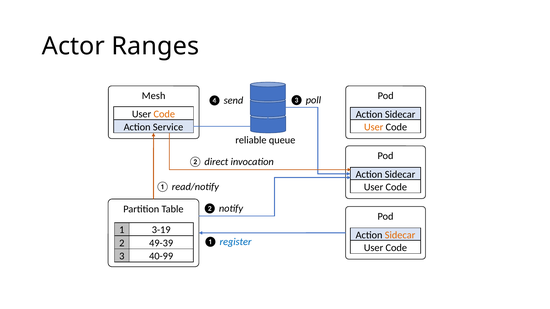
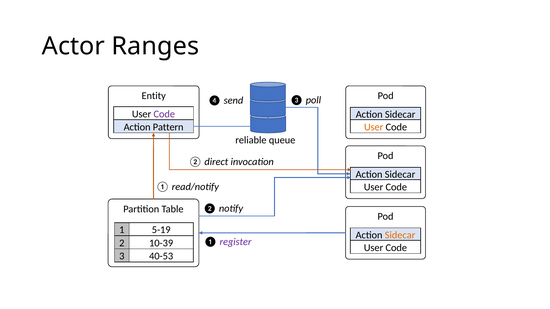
Mesh: Mesh -> Entity
Code at (164, 114) colour: orange -> purple
Service: Service -> Pattern
3-19: 3-19 -> 5-19
register colour: blue -> purple
49-39: 49-39 -> 10-39
40-99: 40-99 -> 40-53
